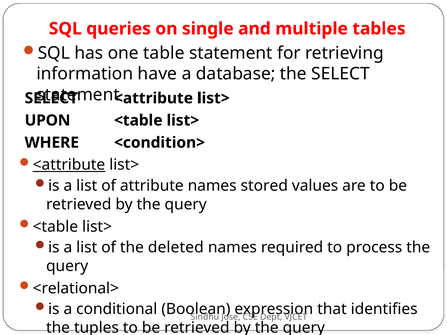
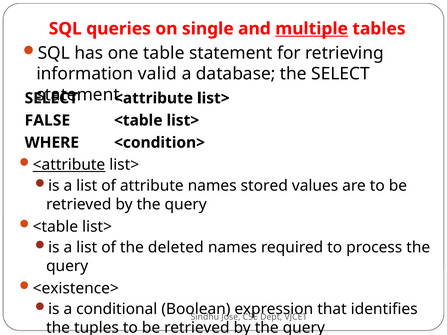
multiple underline: none -> present
have: have -> valid
UPON: UPON -> FALSE
<relational>: <relational> -> <existence>
